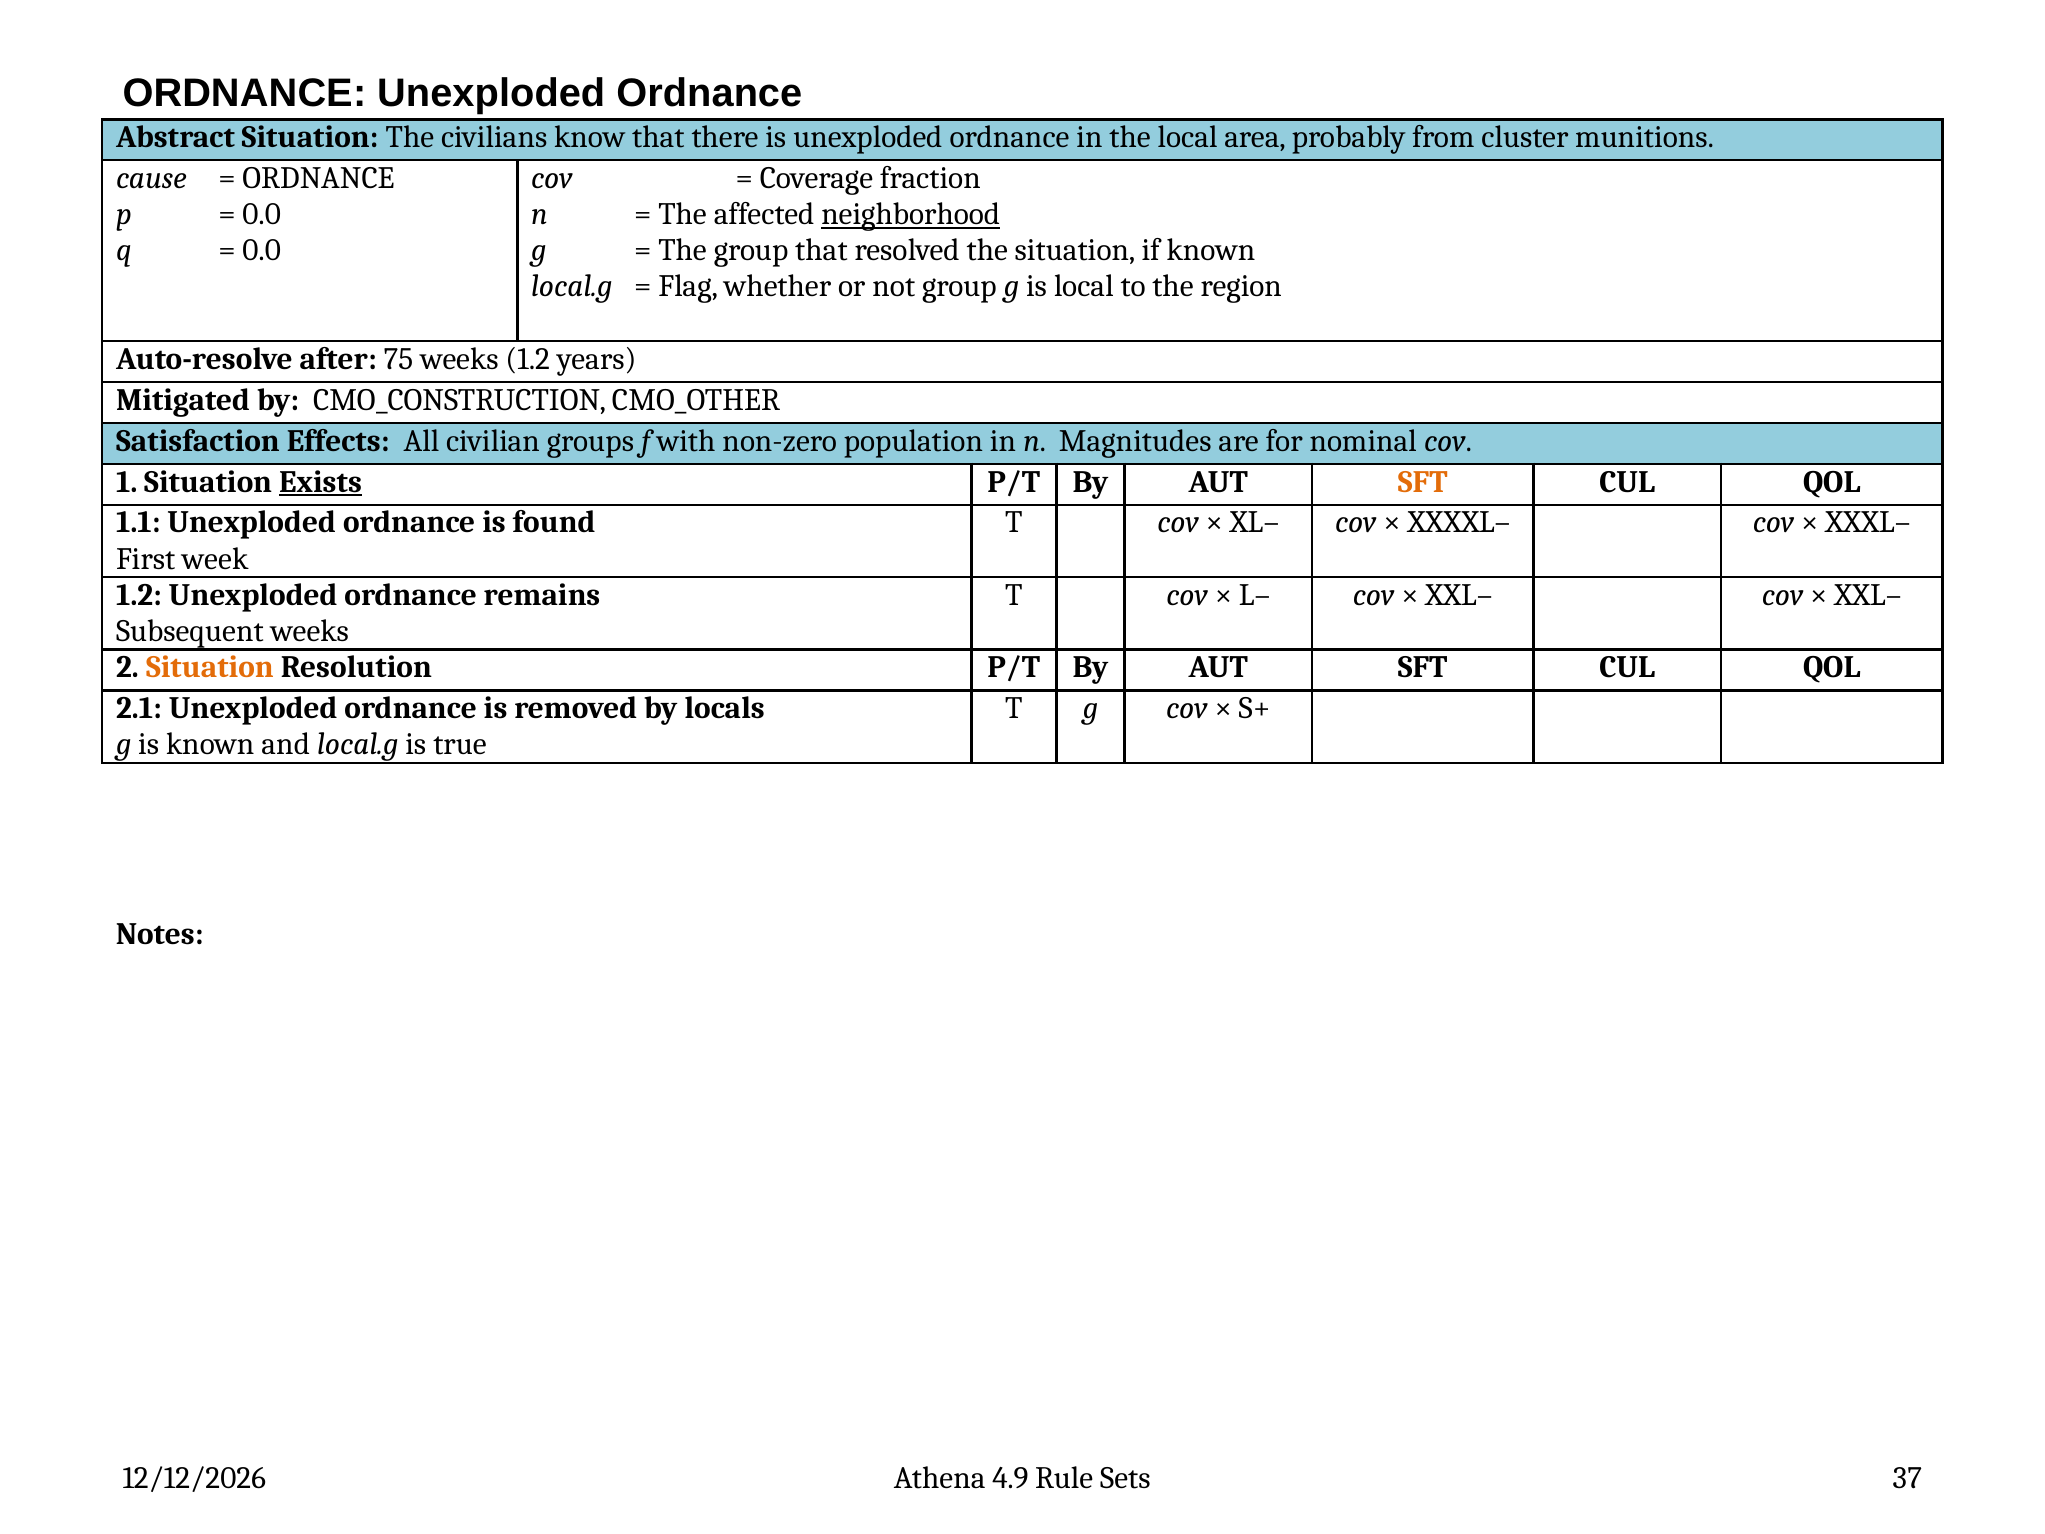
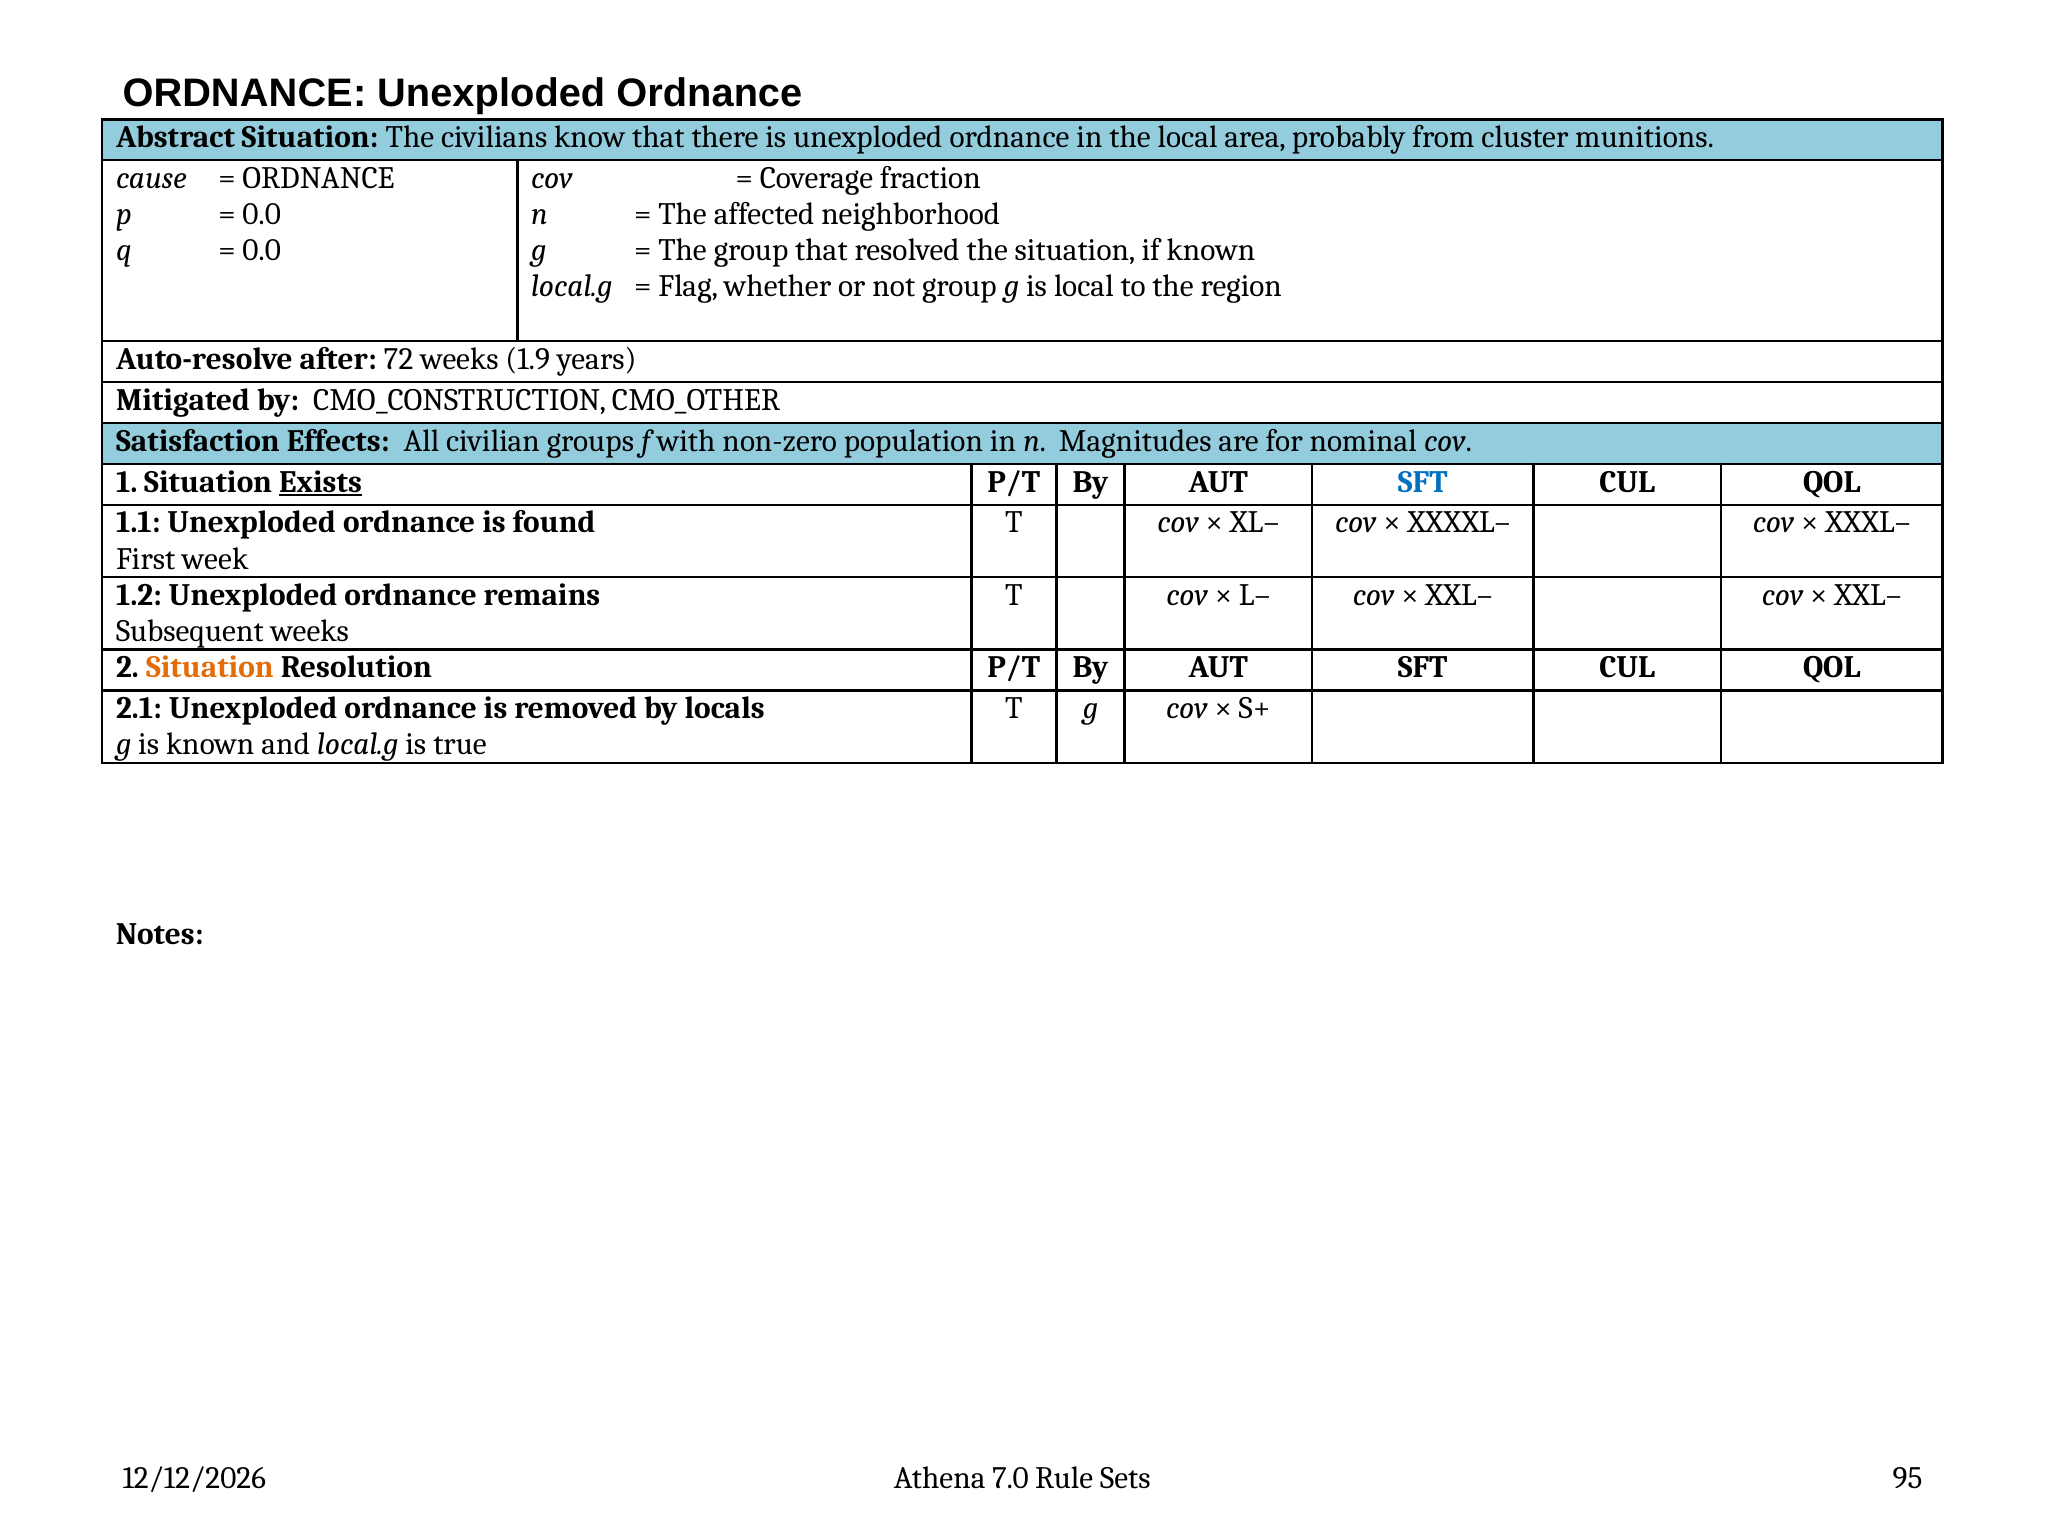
neighborhood underline: present -> none
75: 75 -> 72
weeks 1.2: 1.2 -> 1.9
SFT at (1423, 482) colour: orange -> blue
4.9: 4.9 -> 7.0
37: 37 -> 95
